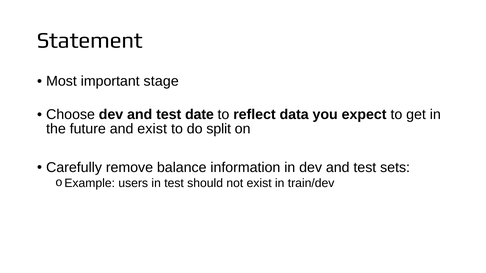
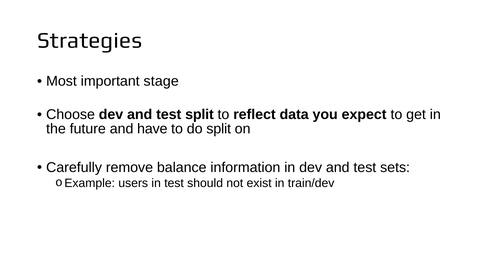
Statement: Statement -> Strategies
test date: date -> split
and exist: exist -> have
